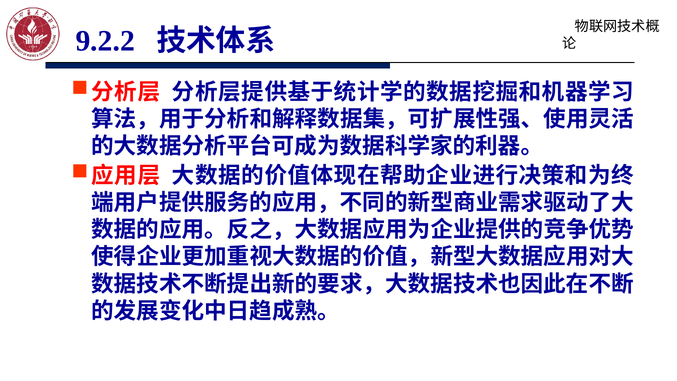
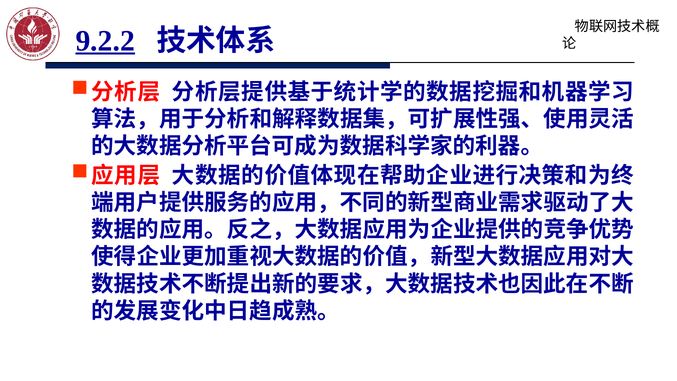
9.2.2 underline: none -> present
